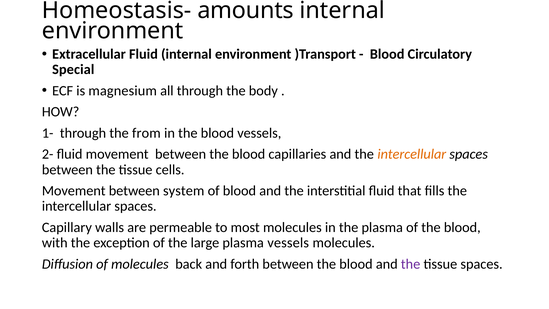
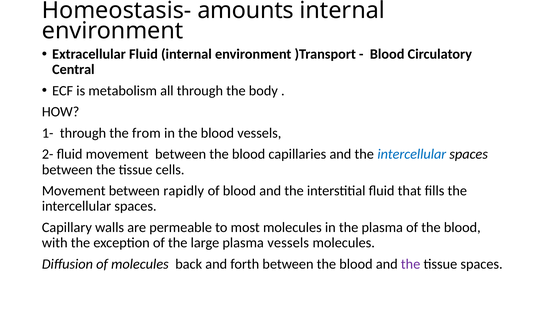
Special: Special -> Central
magnesium: magnesium -> metabolism
intercellular at (412, 154) colour: orange -> blue
system: system -> rapidly
